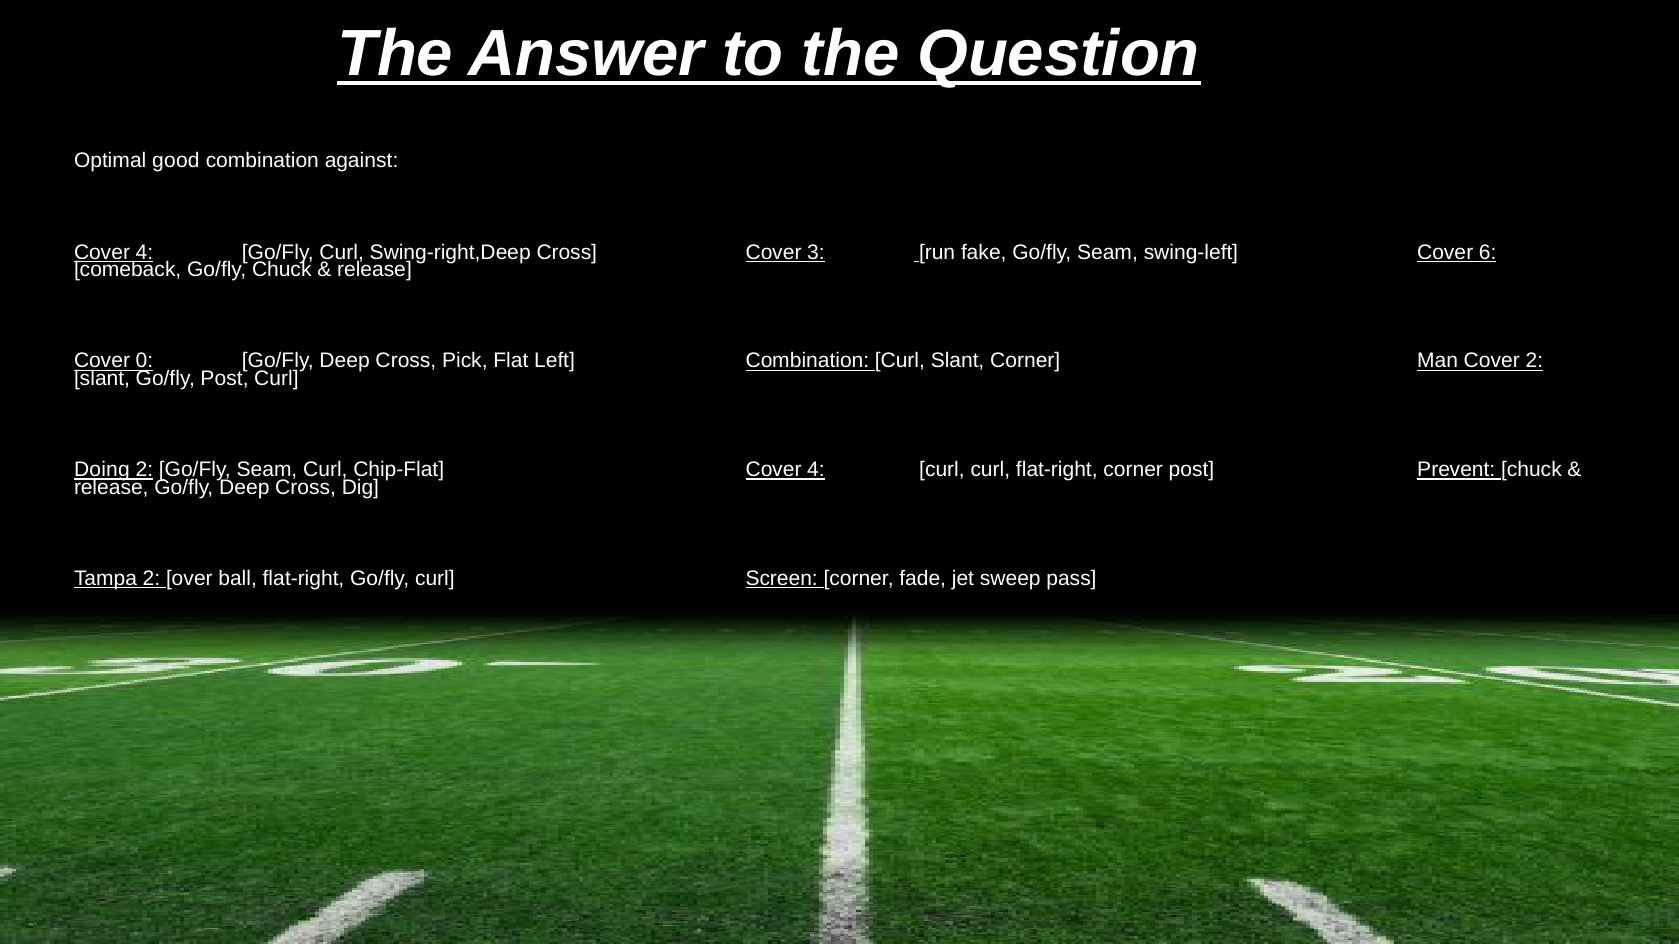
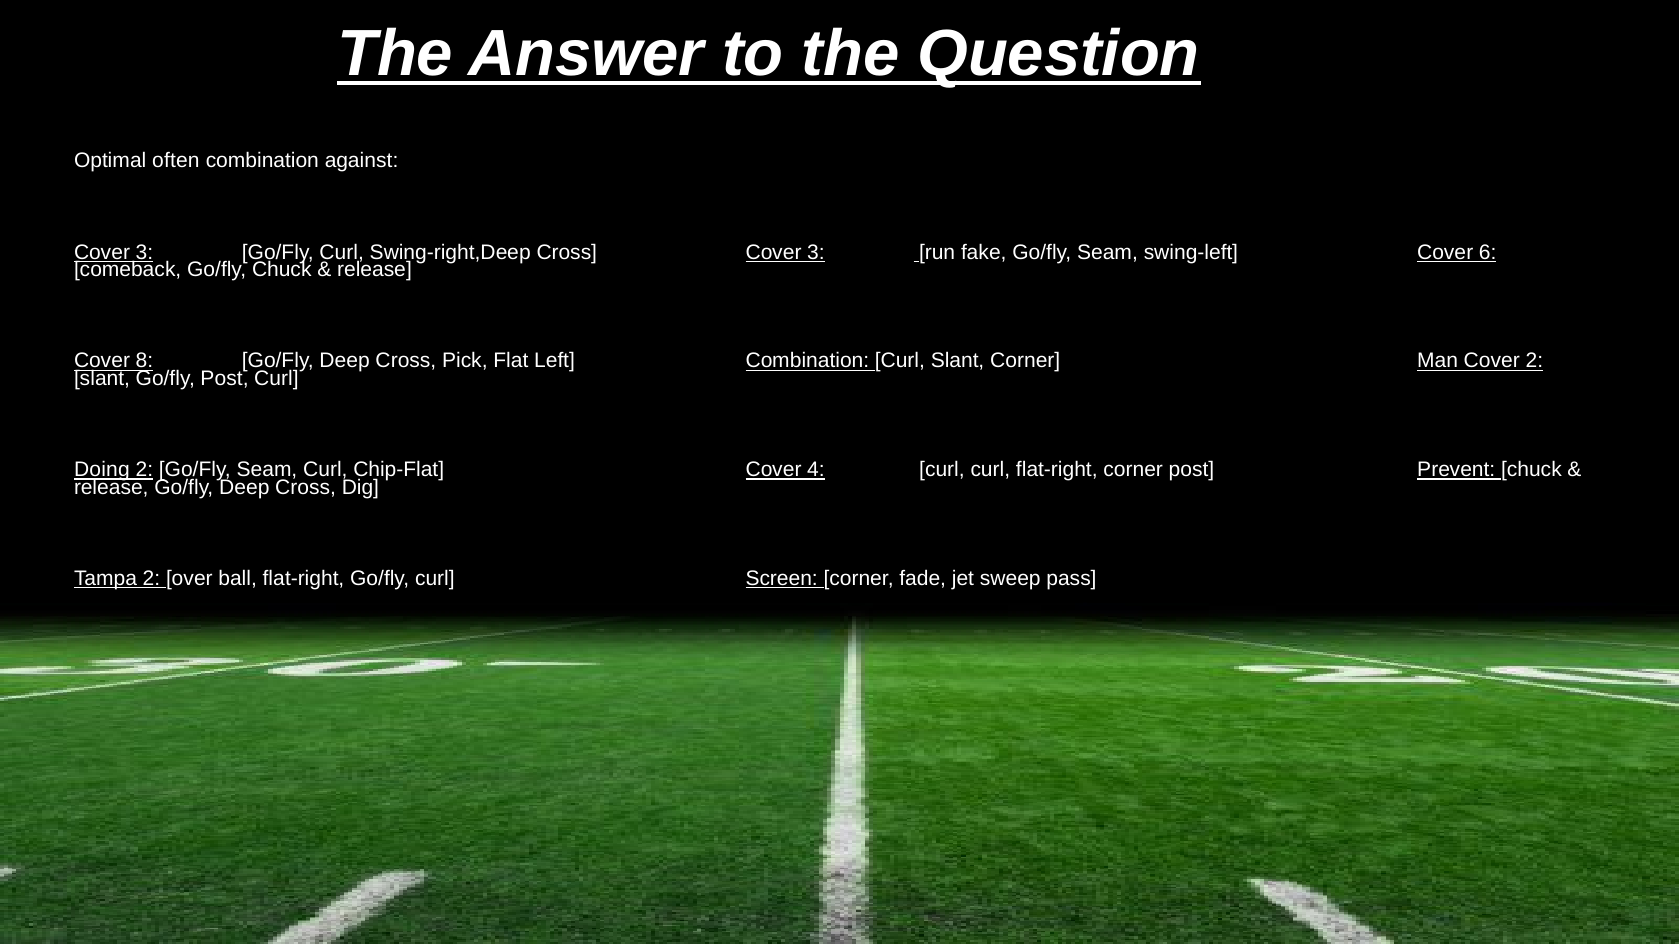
good: good -> often
4 at (144, 252): 4 -> 3
0: 0 -> 8
